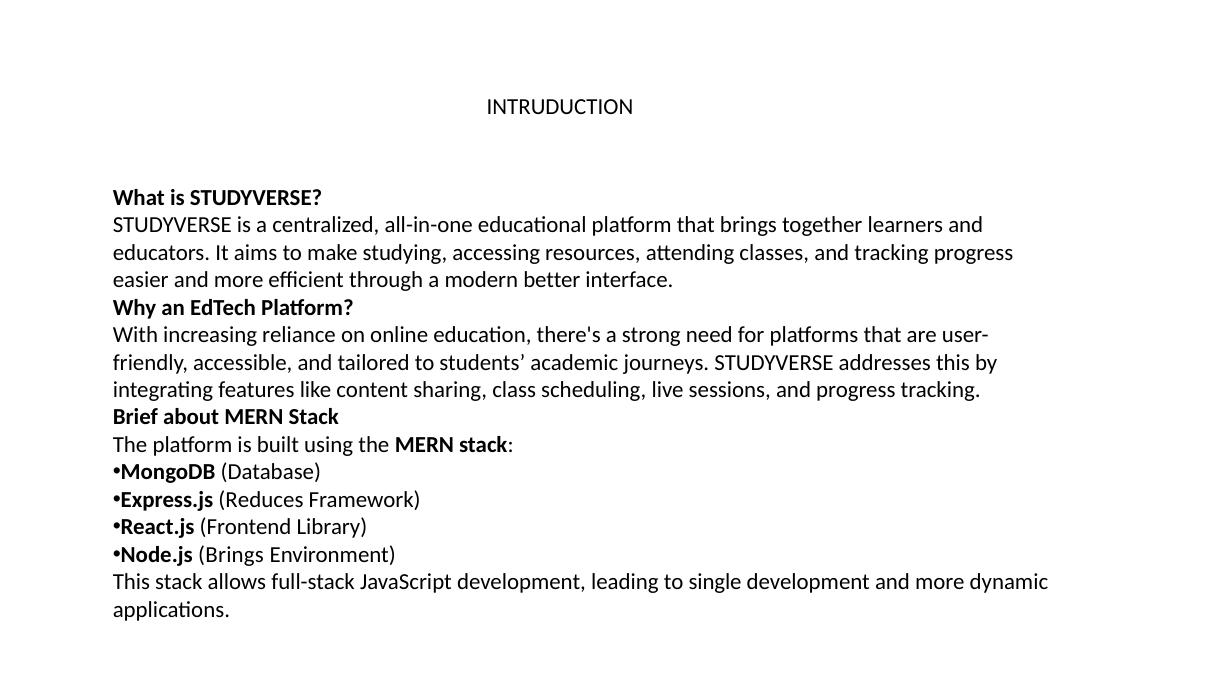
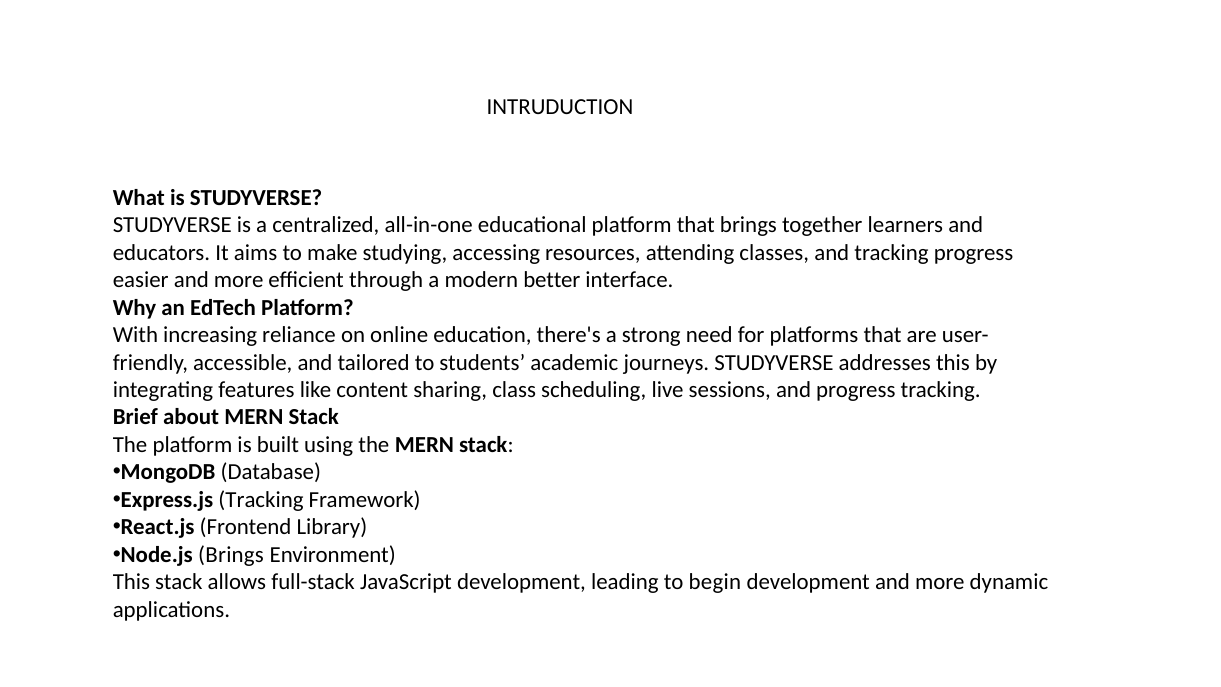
Express.js Reduces: Reduces -> Tracking
single: single -> begin
